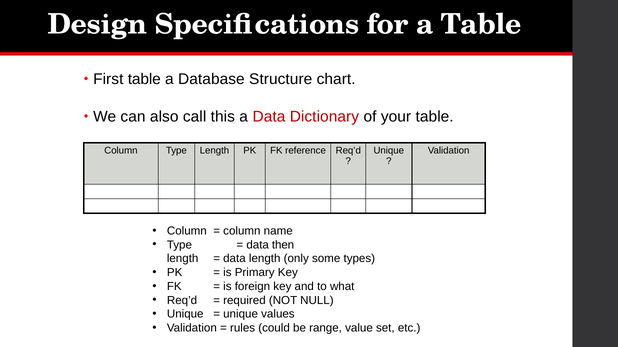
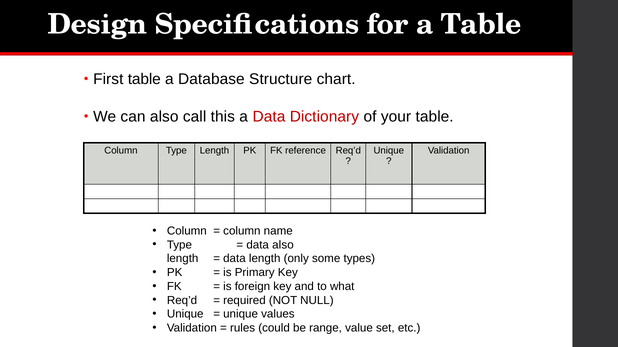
data then: then -> also
